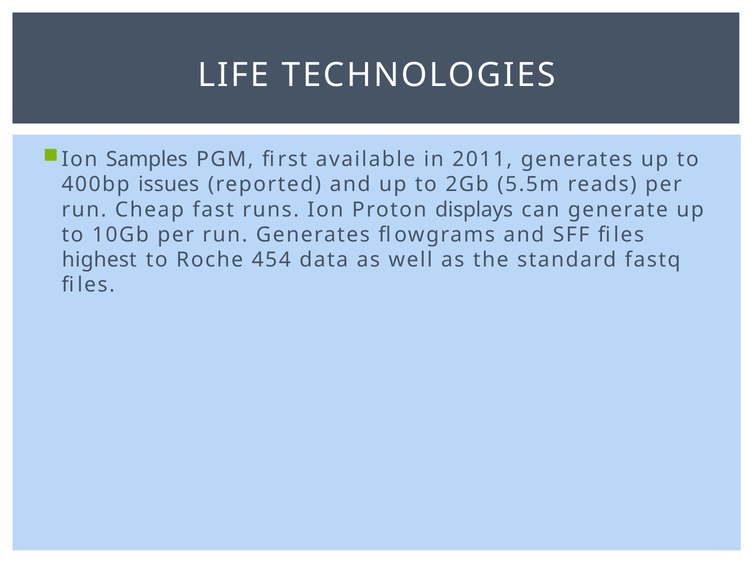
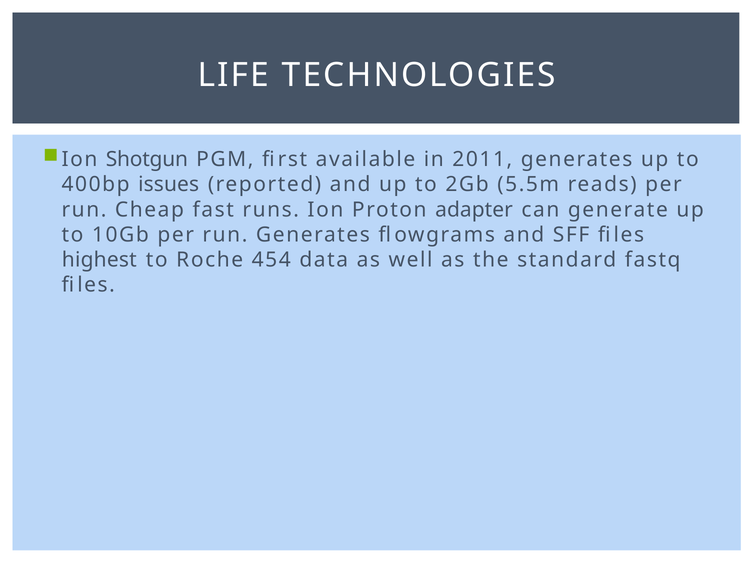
Samples: Samples -> Shotgun
displays: displays -> adapter
